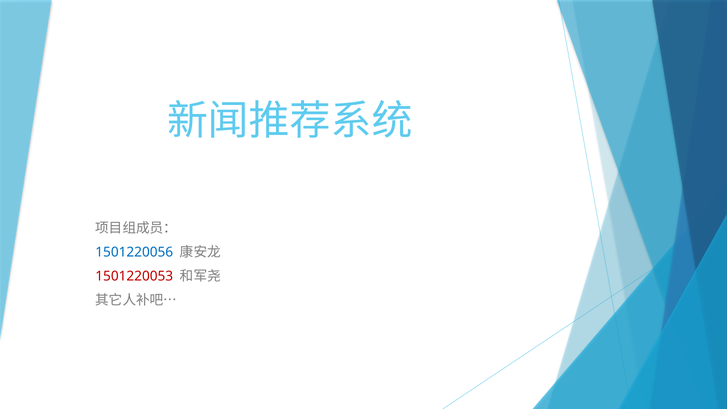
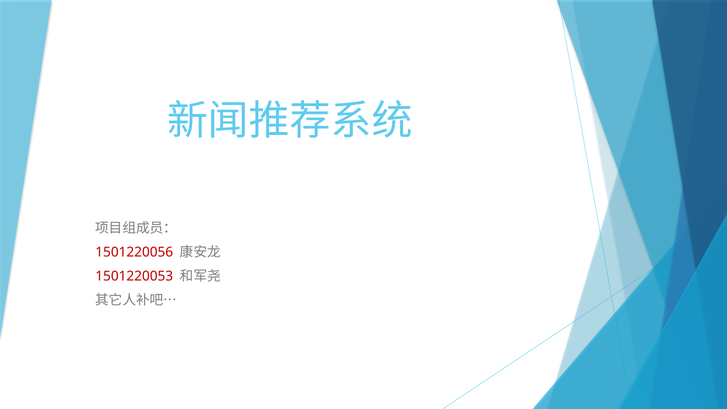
1501220056 colour: blue -> red
